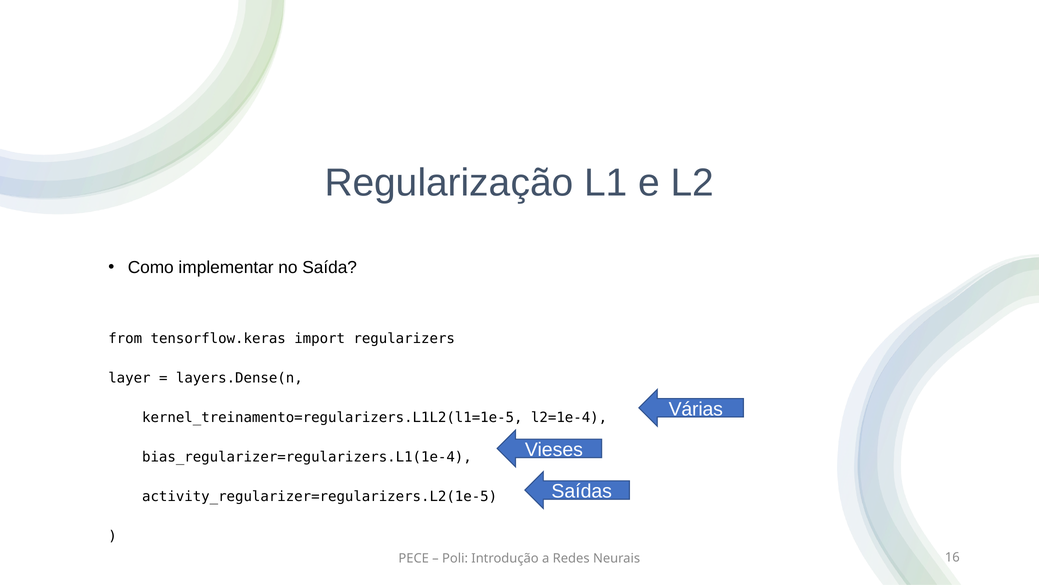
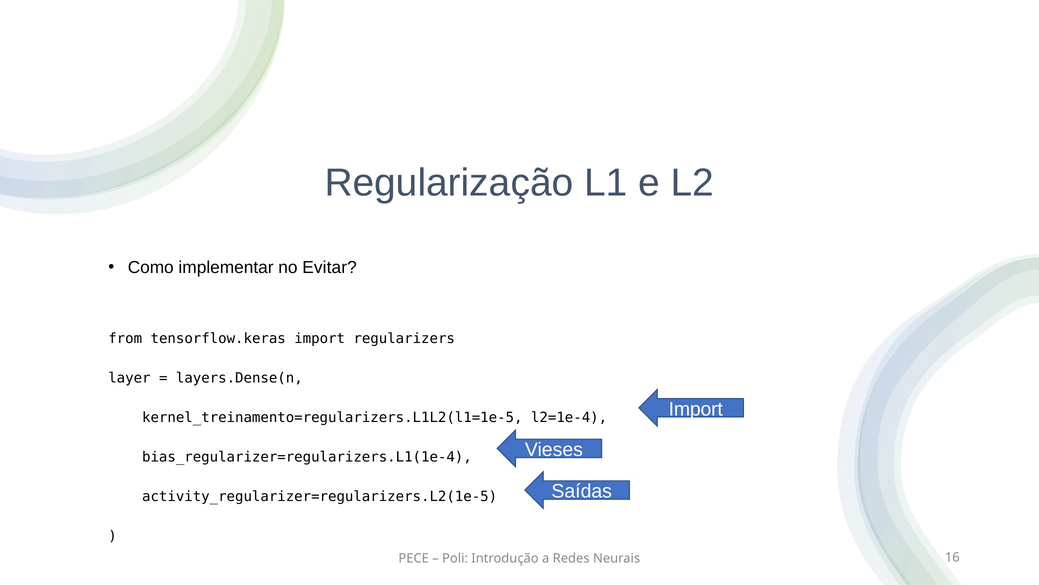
Saída: Saída -> Evitar
Várias at (696, 409): Várias -> Import
